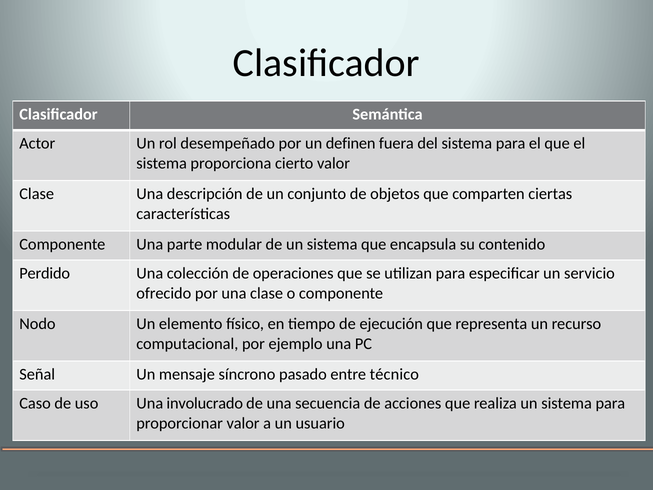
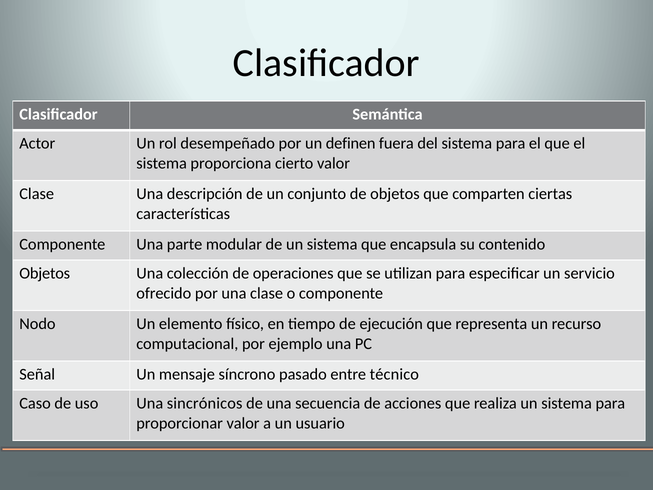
Perdido at (45, 273): Perdido -> Objetos
involucrado: involucrado -> sincrónicos
